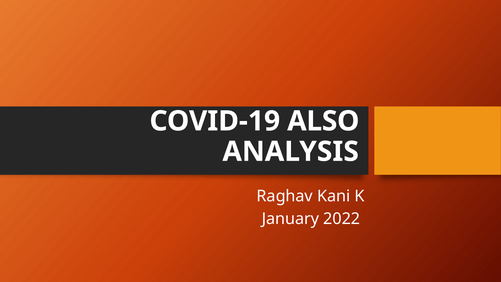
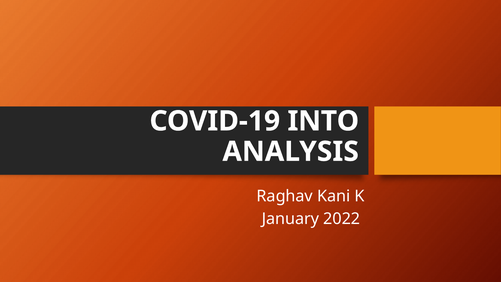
ALSO: ALSO -> INTO
